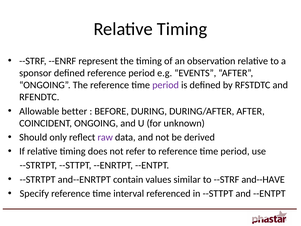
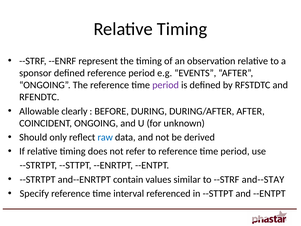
better: better -> clearly
raw colour: purple -> blue
and--HAVE: and--HAVE -> and--STAY
